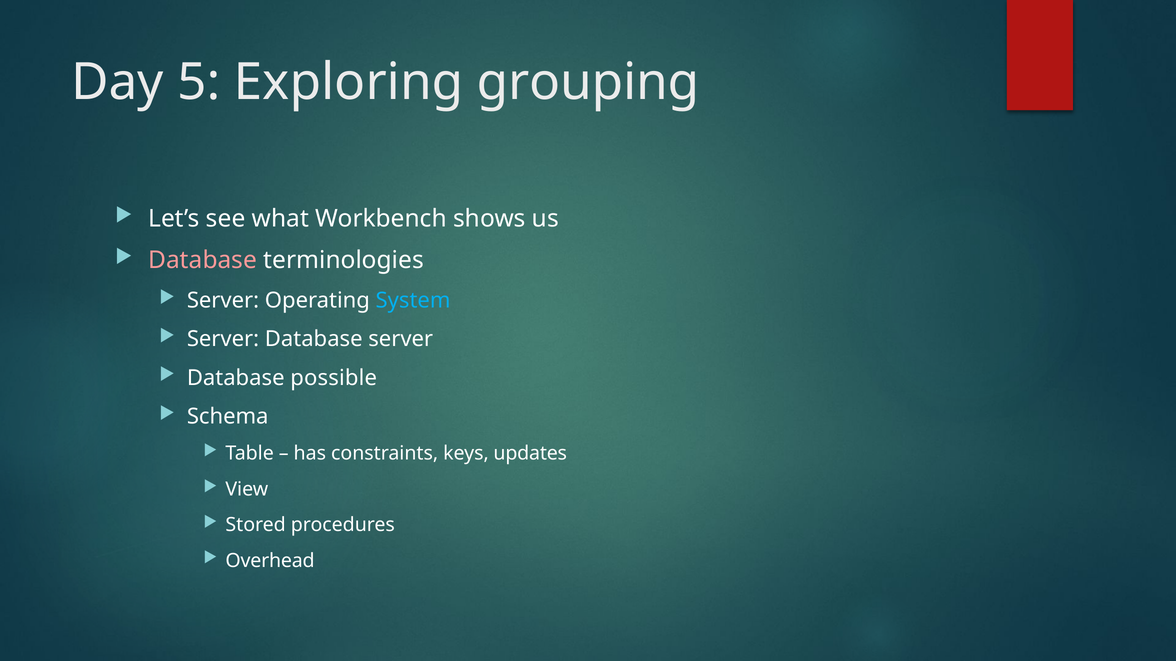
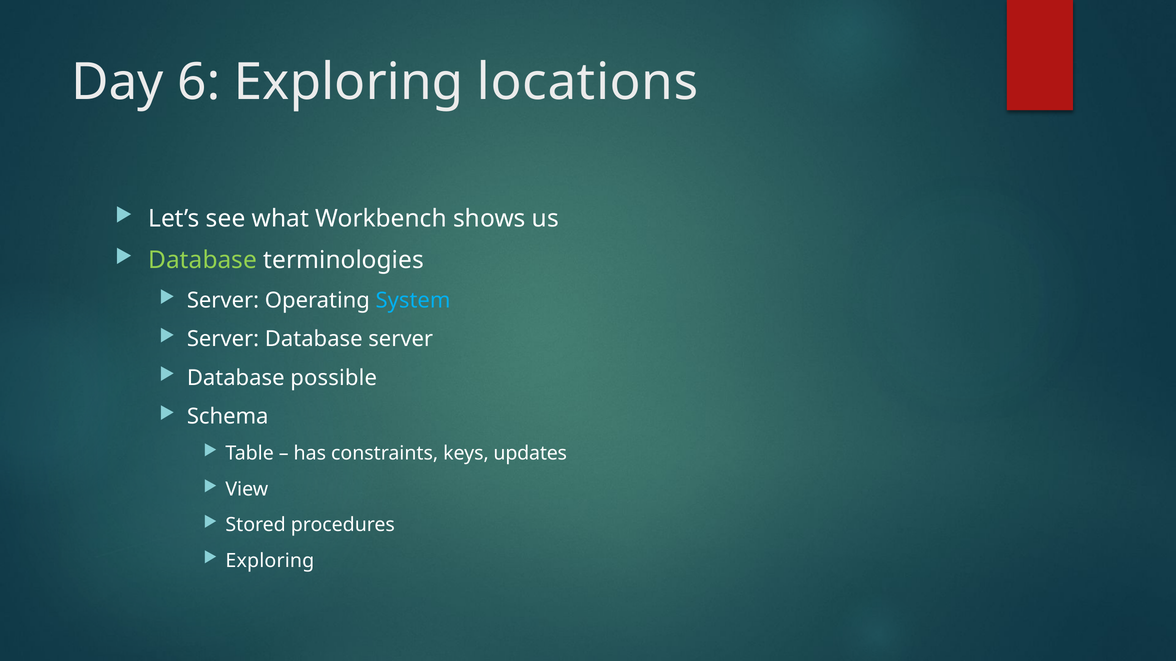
5: 5 -> 6
grouping: grouping -> locations
Database at (203, 261) colour: pink -> light green
Overhead at (270, 561): Overhead -> Exploring
